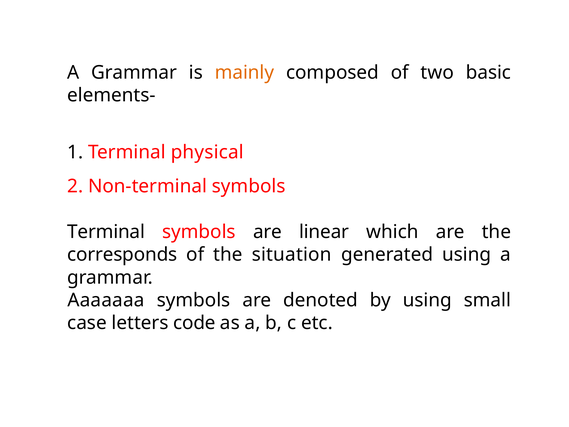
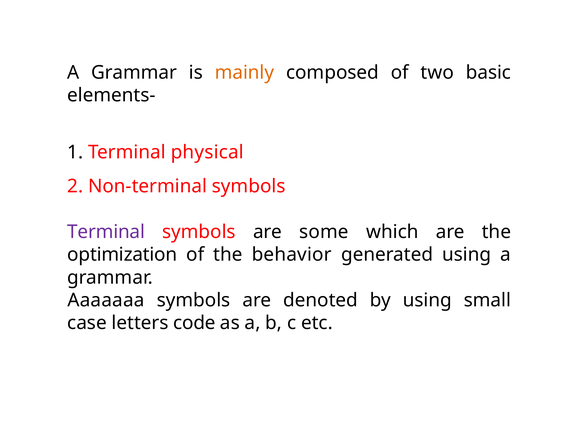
Terminal at (106, 232) colour: black -> purple
linear: linear -> some
corresponds: corresponds -> optimization
situation: situation -> behavior
